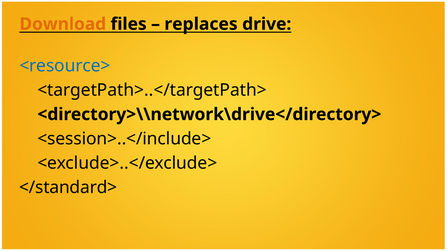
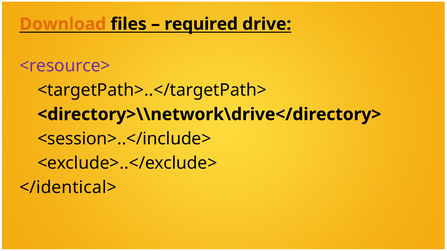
replaces: replaces -> required
<resource> colour: blue -> purple
</standard>: </standard> -> </identical>
